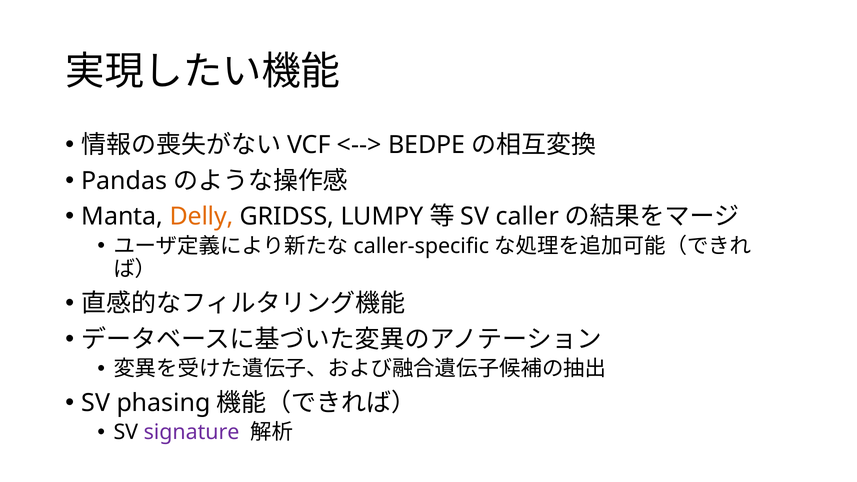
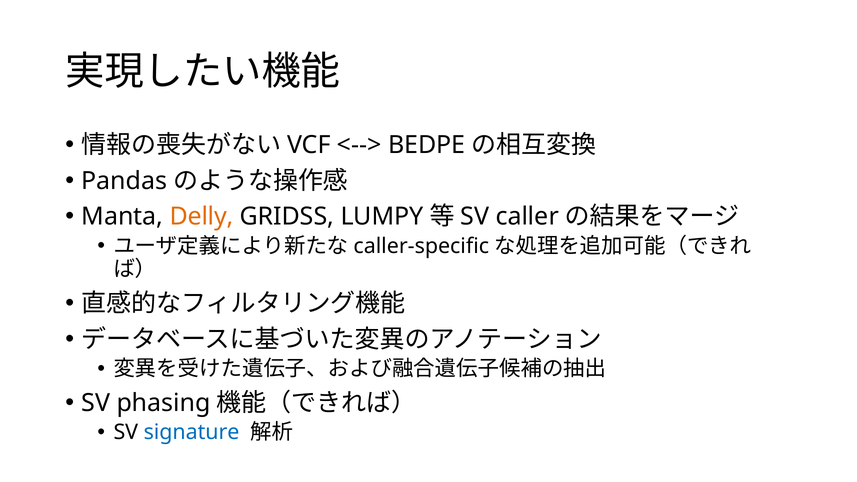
signature colour: purple -> blue
